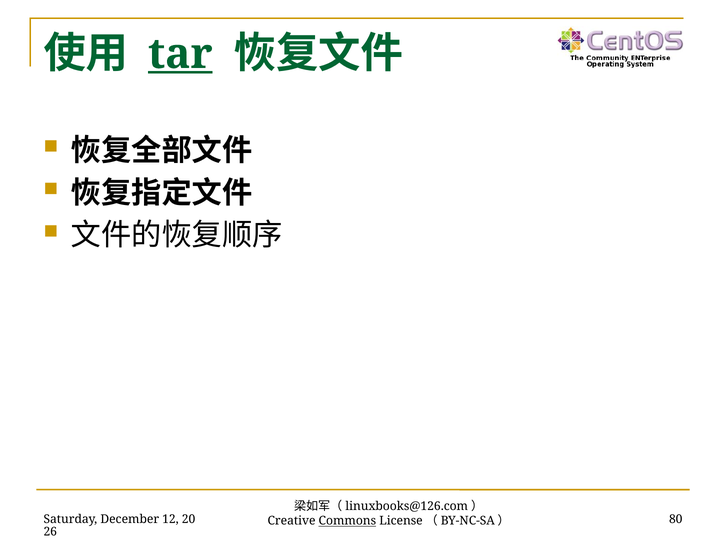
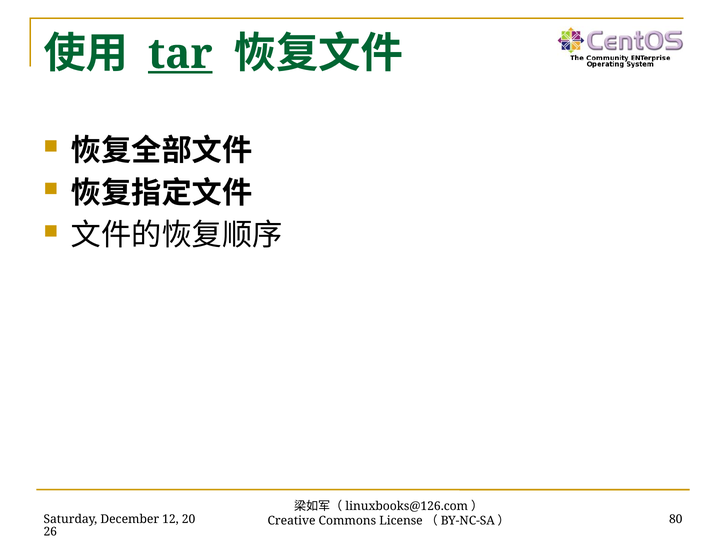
Commons underline: present -> none
